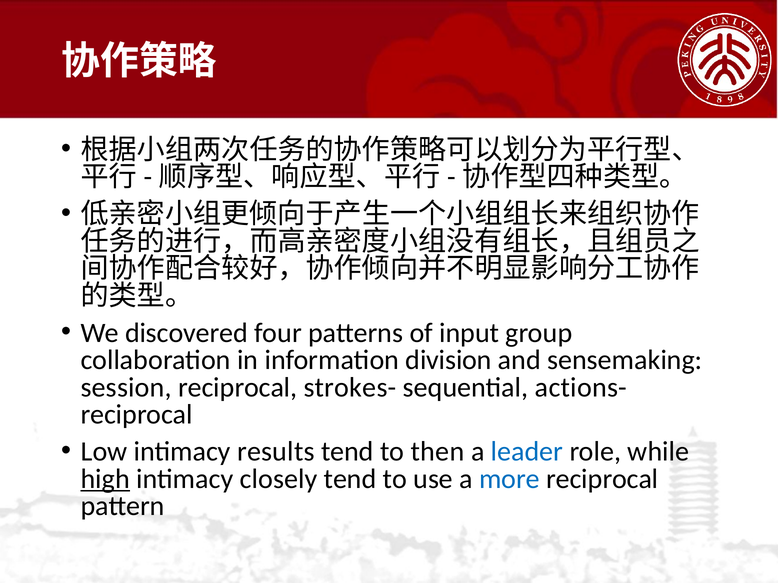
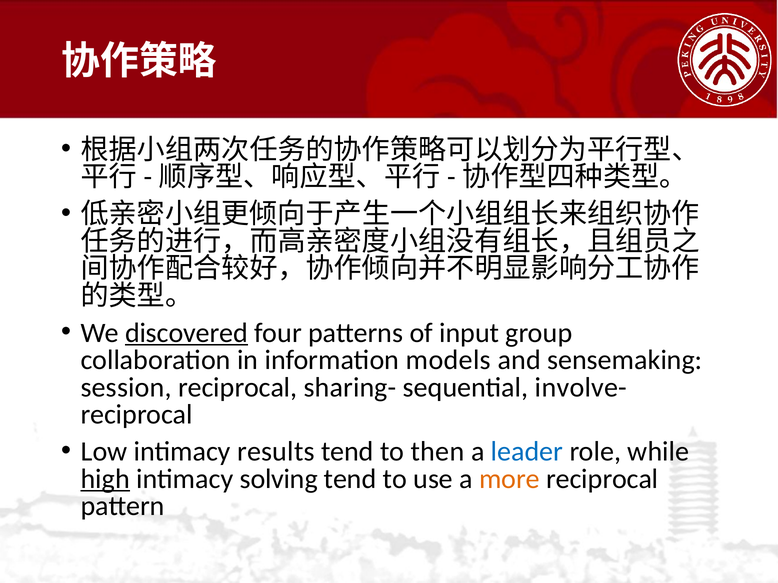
discovered underline: none -> present
division: division -> models
strokes-: strokes- -> sharing-
actions-: actions- -> involve-
closely: closely -> solving
more colour: blue -> orange
